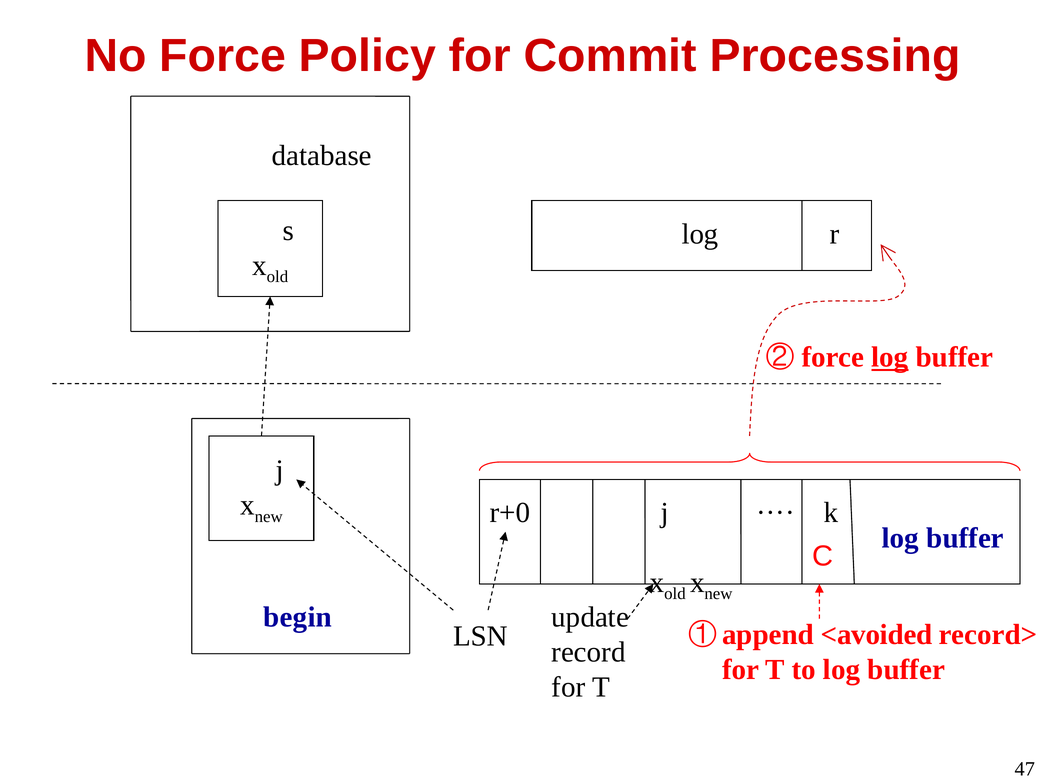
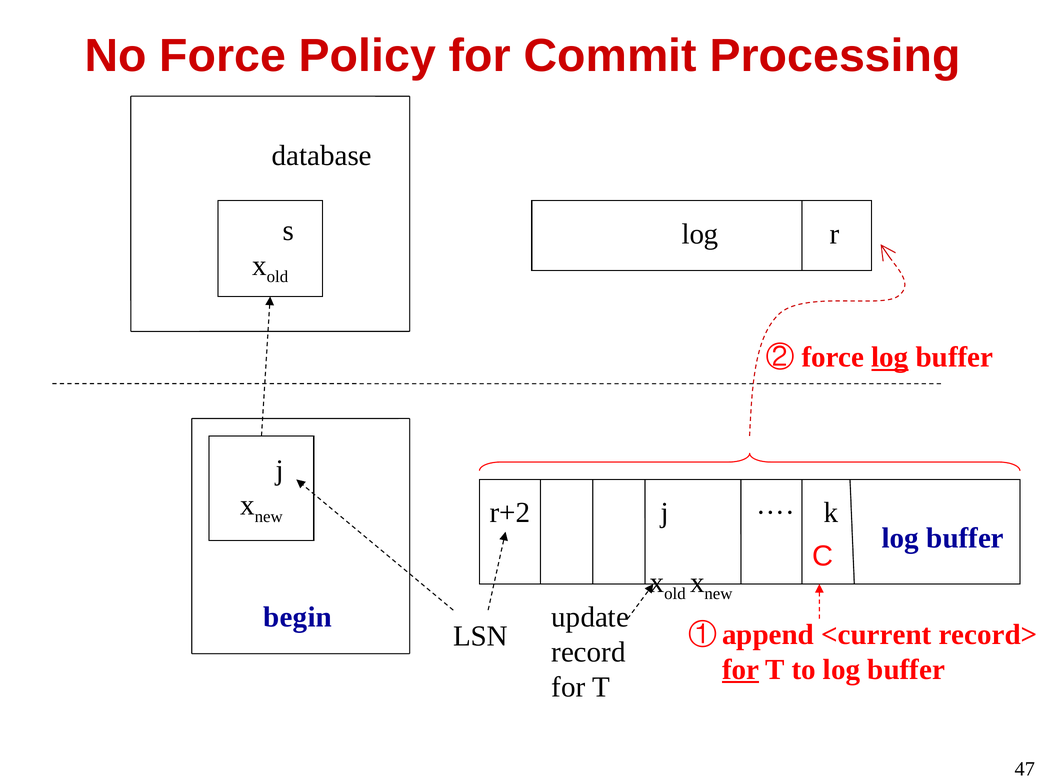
r+0: r+0 -> r+2
<avoided: <avoided -> <current
for at (741, 670) underline: none -> present
